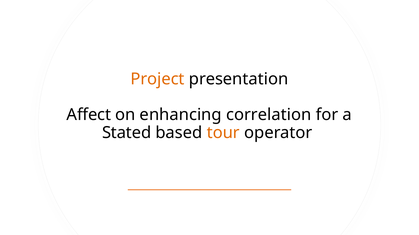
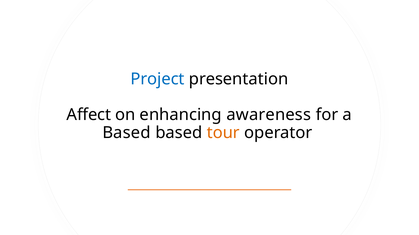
Project colour: orange -> blue
correlation: correlation -> awareness
Stated at (127, 133): Stated -> Based
